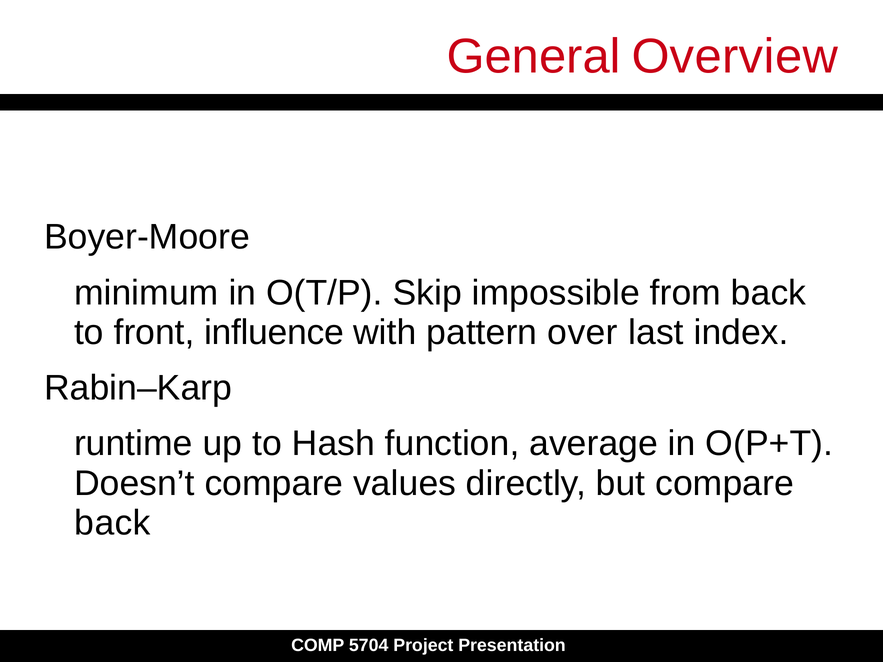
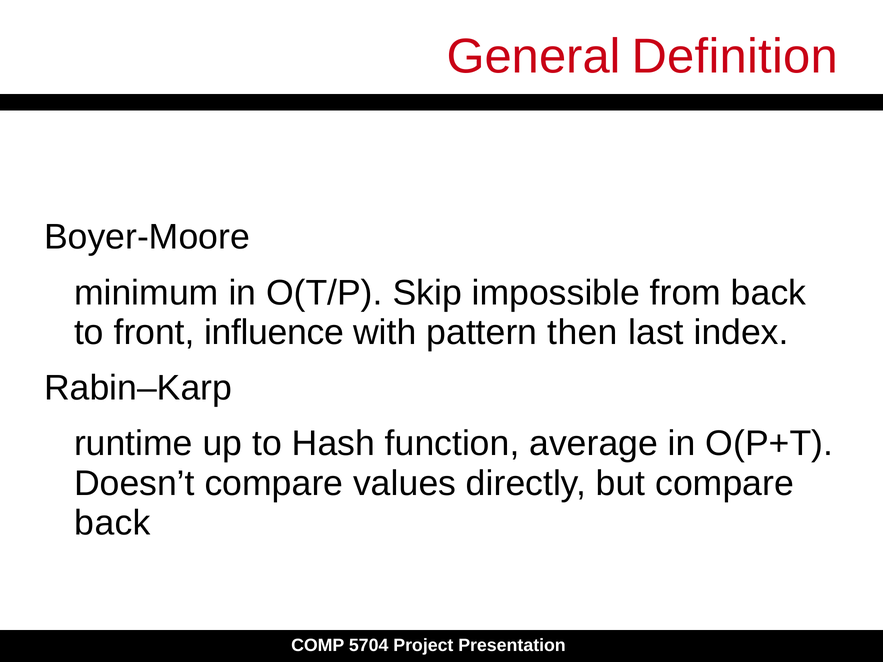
Overview: Overview -> Definition
over: over -> then
